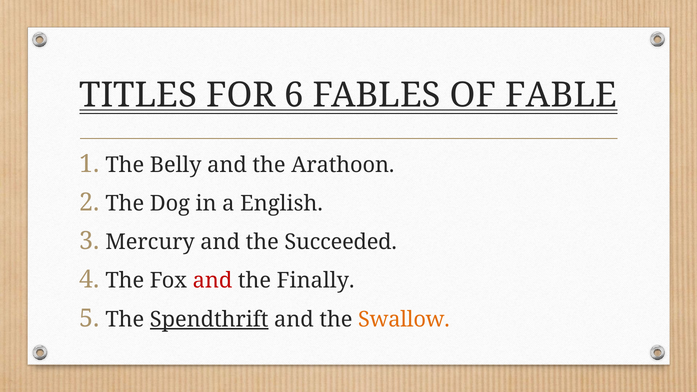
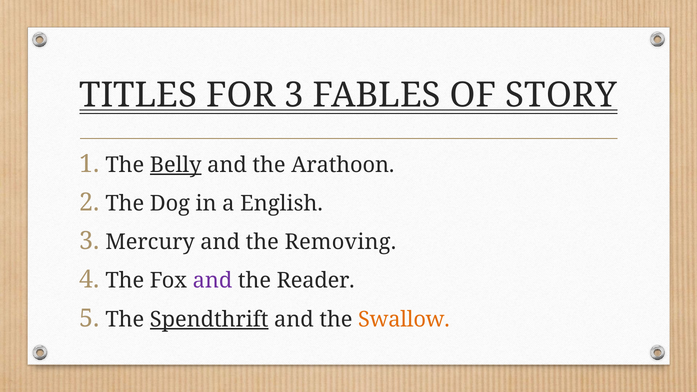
FOR 6: 6 -> 3
FABLE: FABLE -> STORY
Belly underline: none -> present
Succeeded: Succeeded -> Removing
and at (212, 281) colour: red -> purple
Finally: Finally -> Reader
